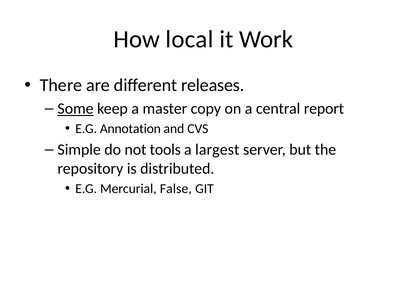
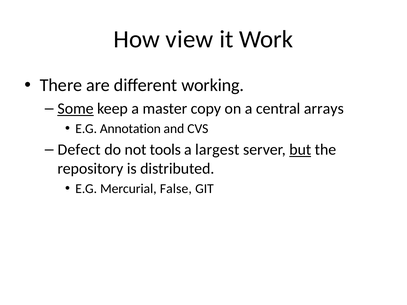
local: local -> view
releases: releases -> working
report: report -> arrays
Simple: Simple -> Defect
but underline: none -> present
